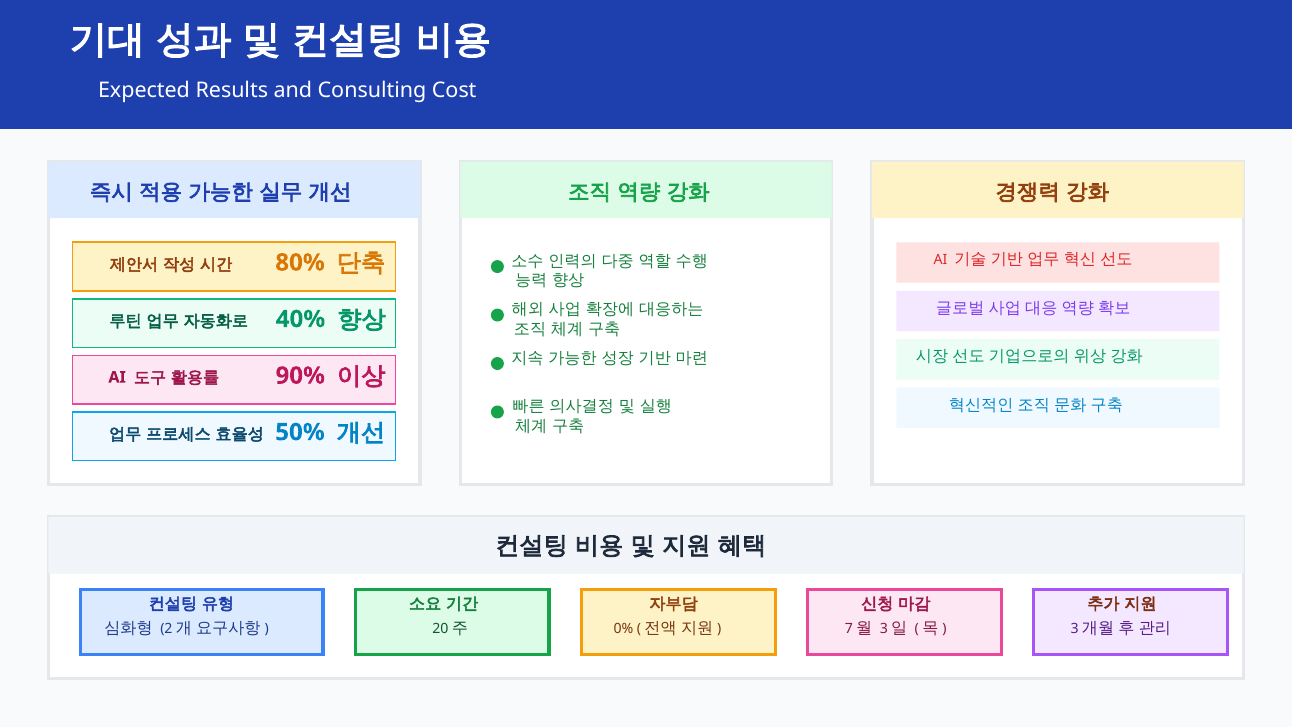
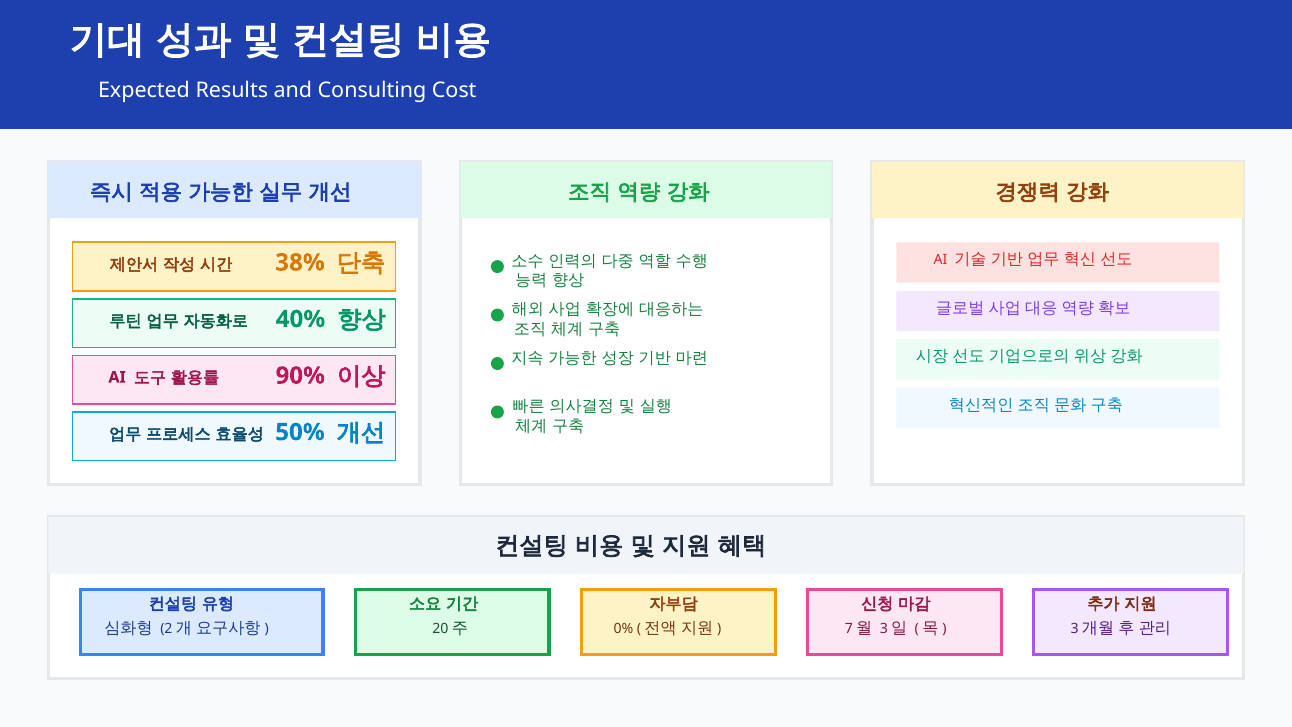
80%: 80% -> 38%
